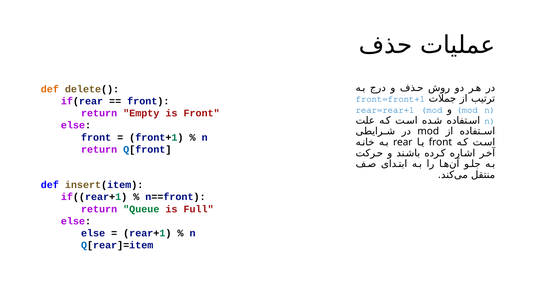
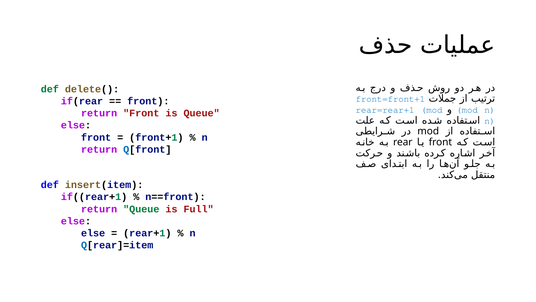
def at (50, 89) colour: orange -> green
return Empty: Empty -> Front
is Front: Front -> Queue
